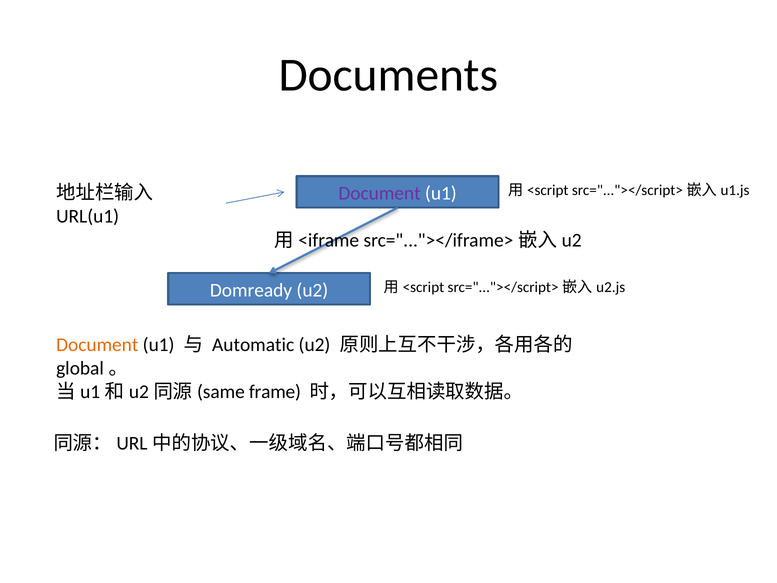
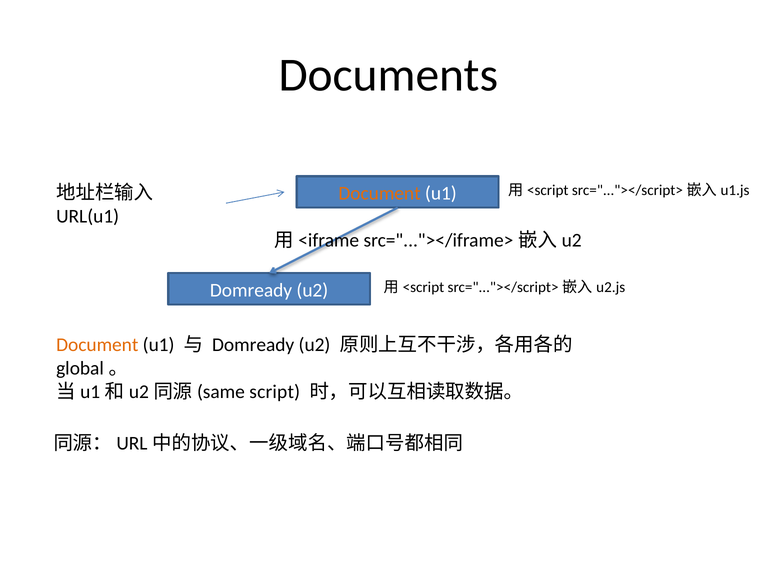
Document at (380, 193) colour: purple -> orange
Automatic at (253, 345): Automatic -> Domready
frame: frame -> script
